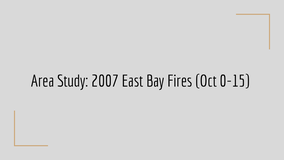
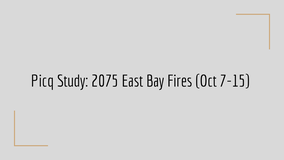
Area: Area -> Picq
2007: 2007 -> 2075
0-15: 0-15 -> 7-15
